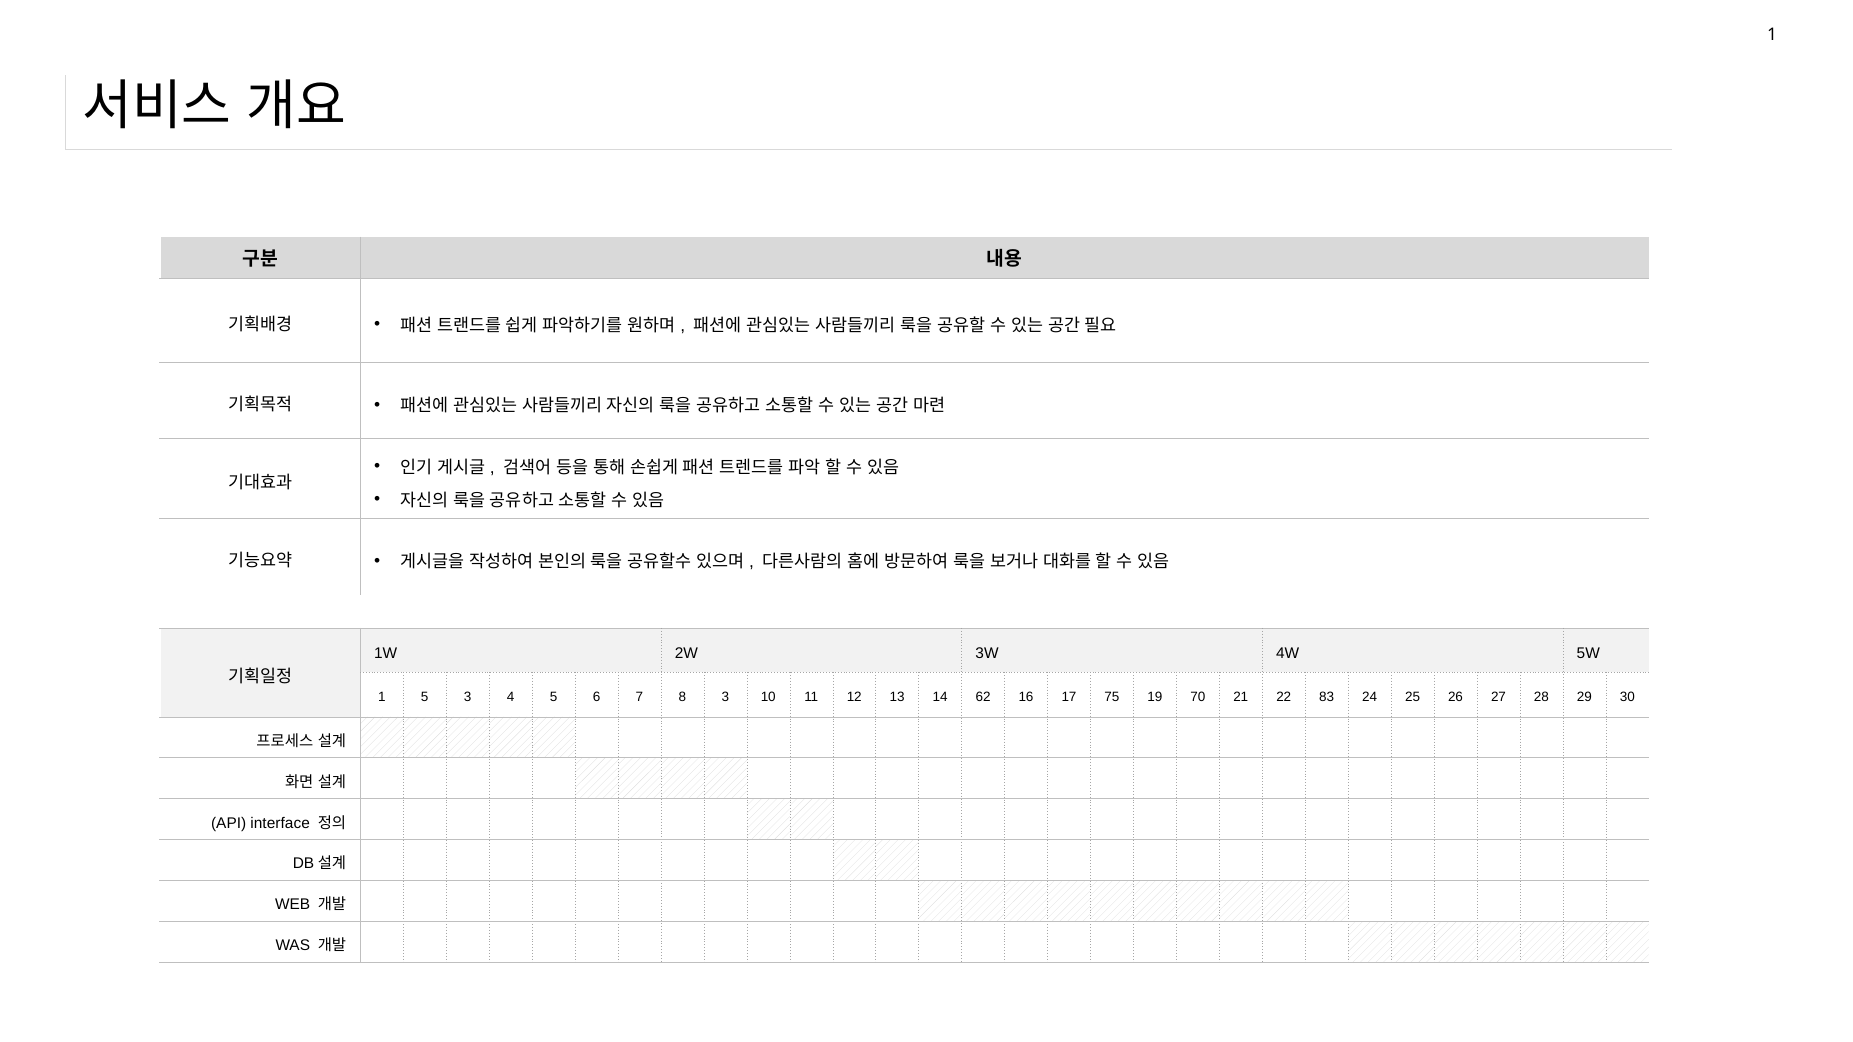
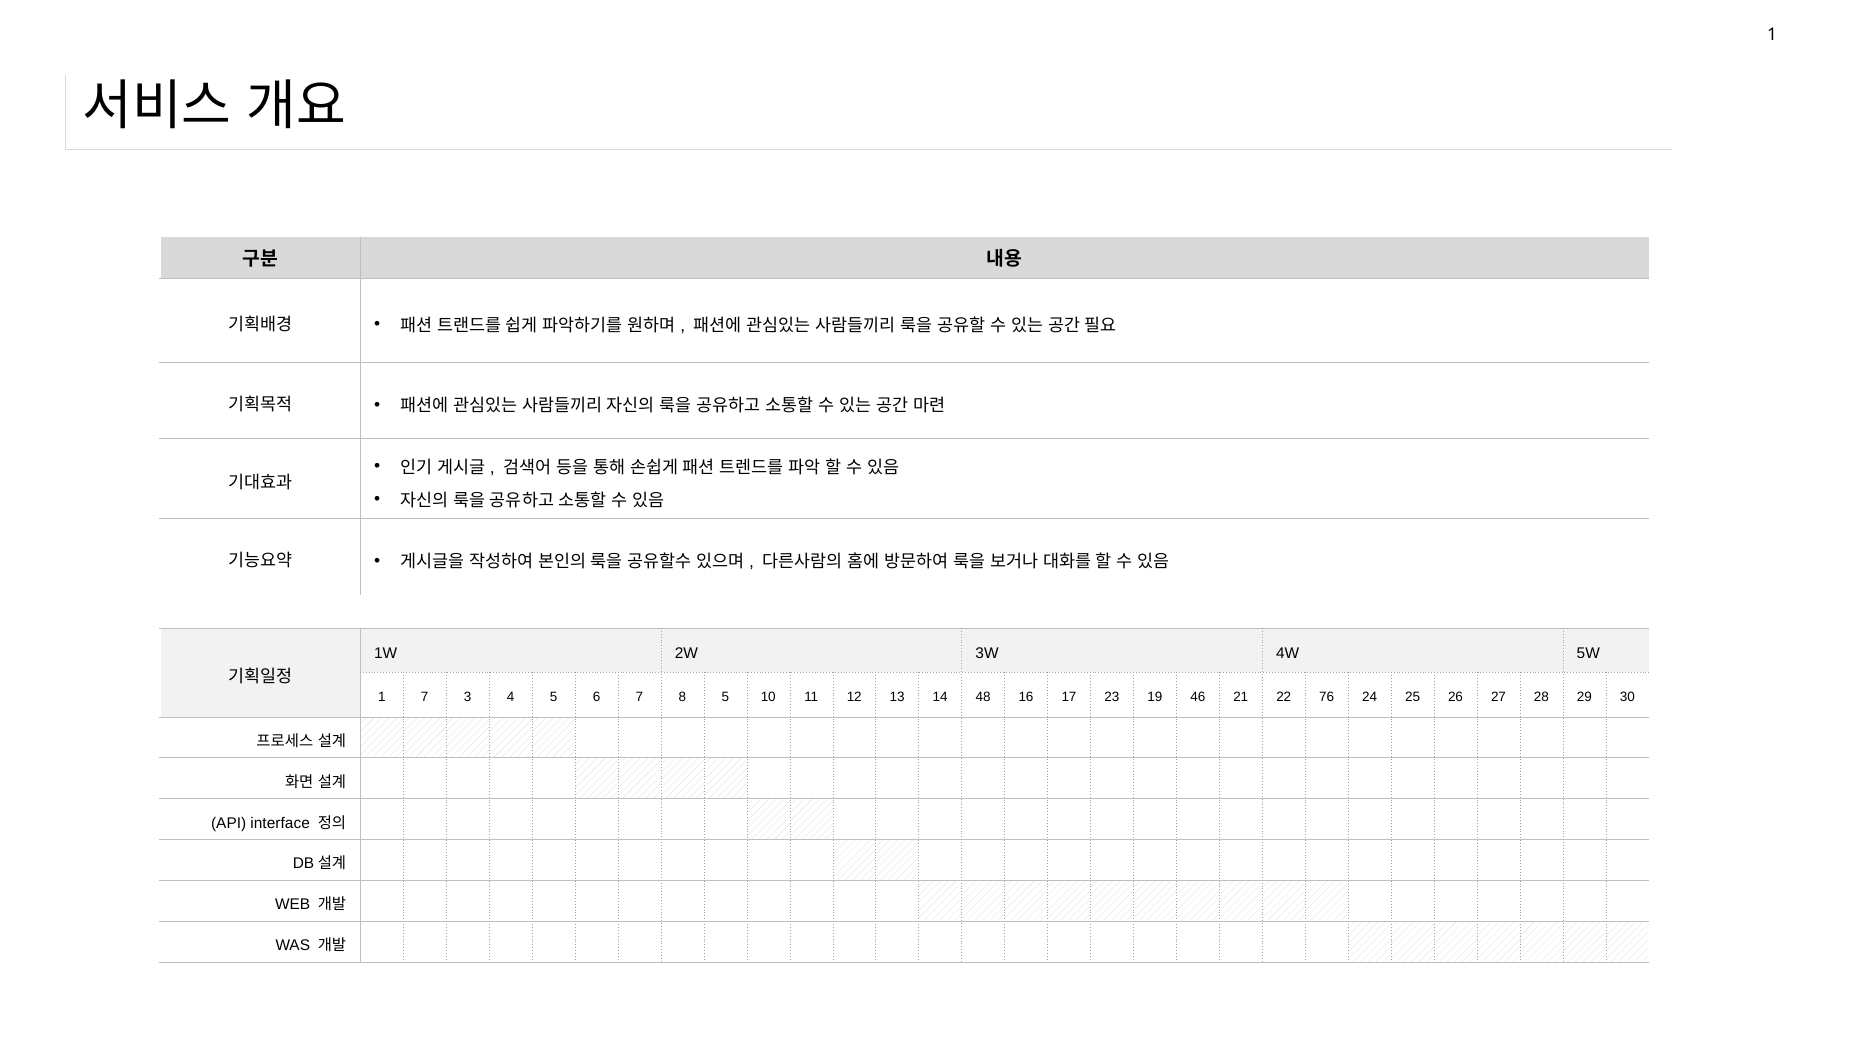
1 5: 5 -> 7
8 3: 3 -> 5
62: 62 -> 48
75: 75 -> 23
70: 70 -> 46
83: 83 -> 76
